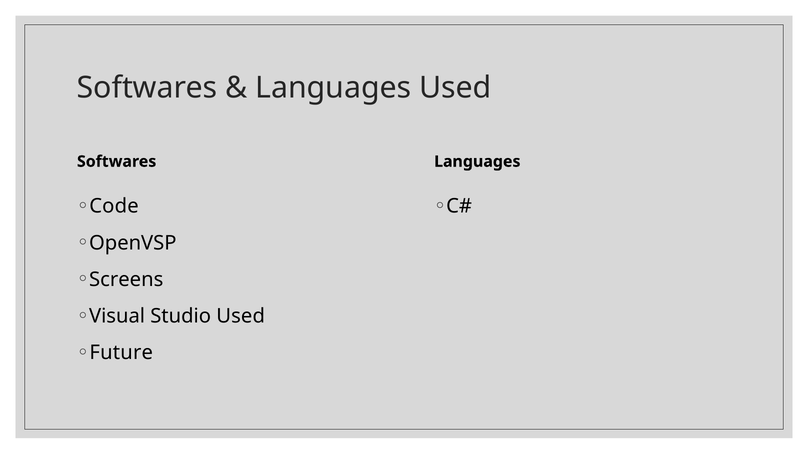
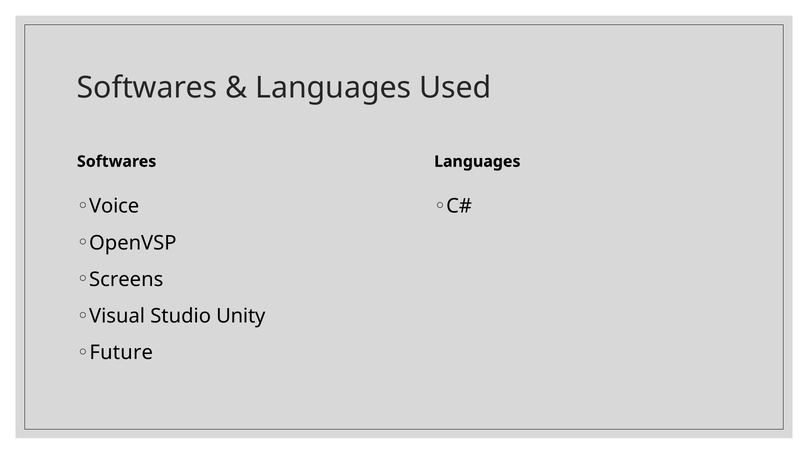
Code: Code -> Voice
Studio Used: Used -> Unity
